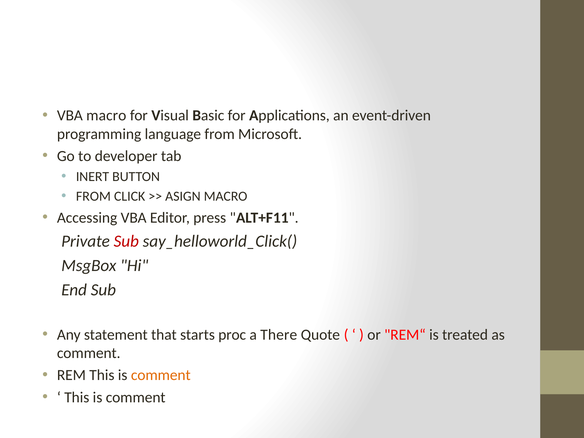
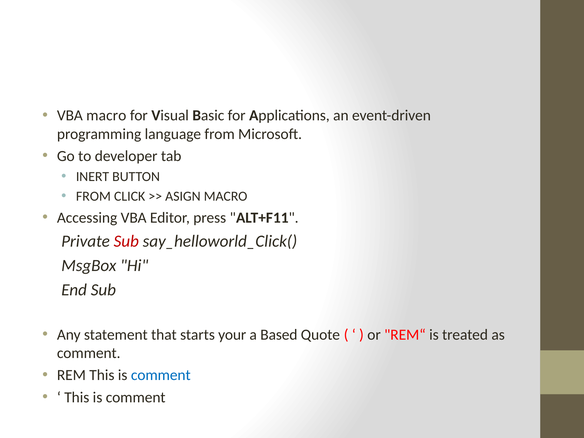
proc: proc -> your
There: There -> Based
comment at (161, 375) colour: orange -> blue
